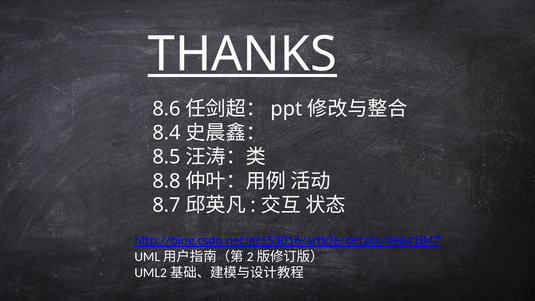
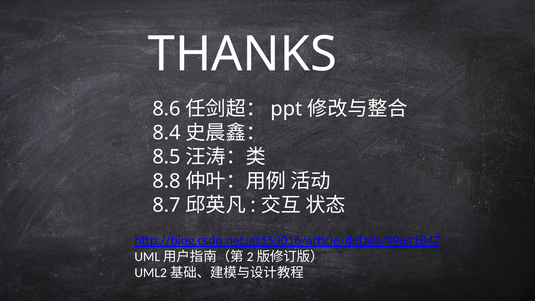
THANKS underline: present -> none
